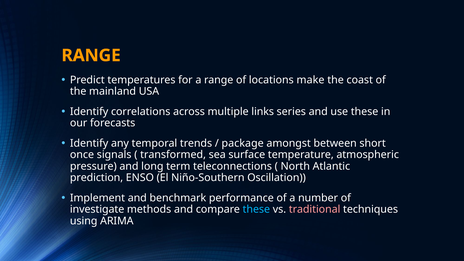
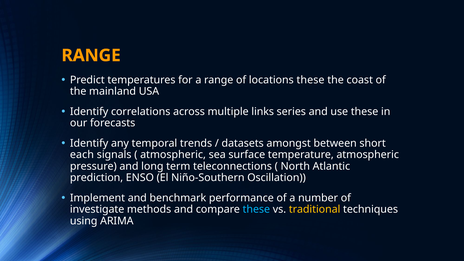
locations make: make -> these
package: package -> datasets
once: once -> each
transformed at (173, 155): transformed -> atmospheric
traditional colour: pink -> yellow
